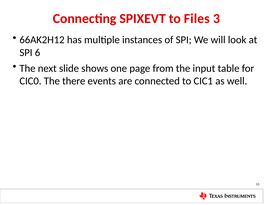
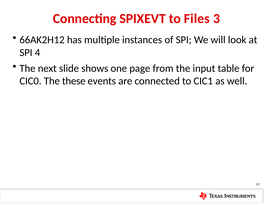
6: 6 -> 4
there: there -> these
